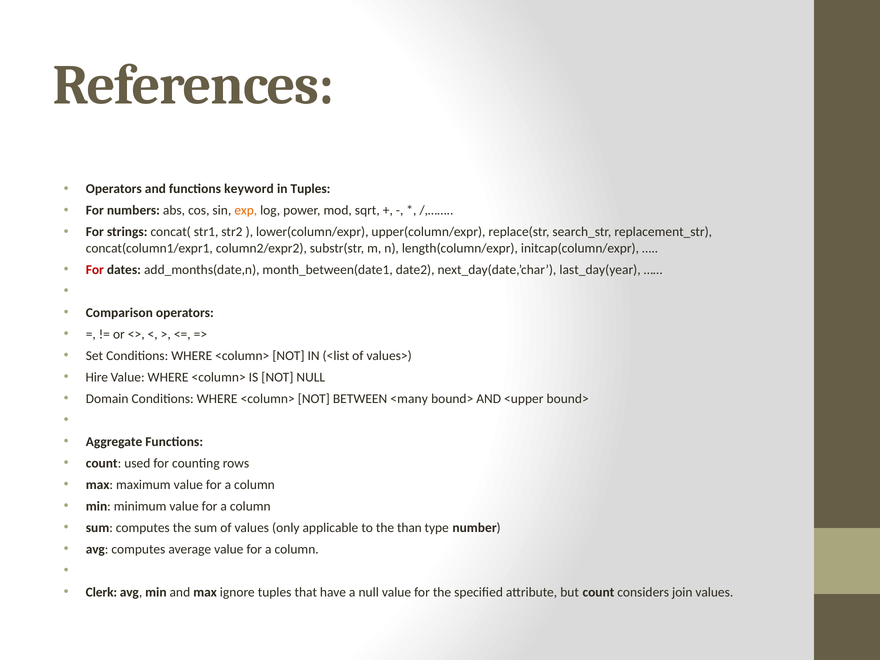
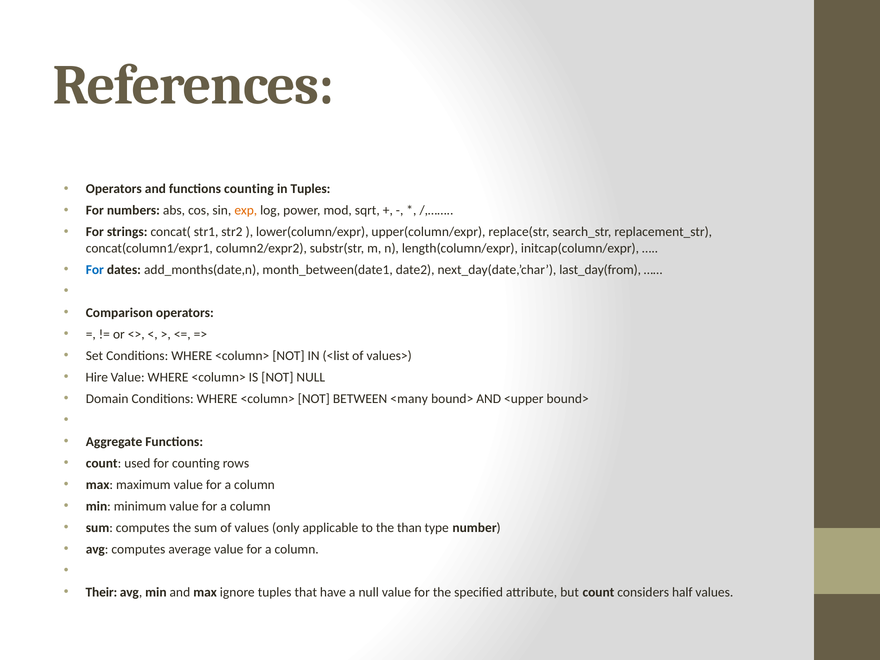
functions keyword: keyword -> counting
For at (95, 270) colour: red -> blue
last_day(year: last_day(year -> last_day(from
Clerk: Clerk -> Their
join: join -> half
